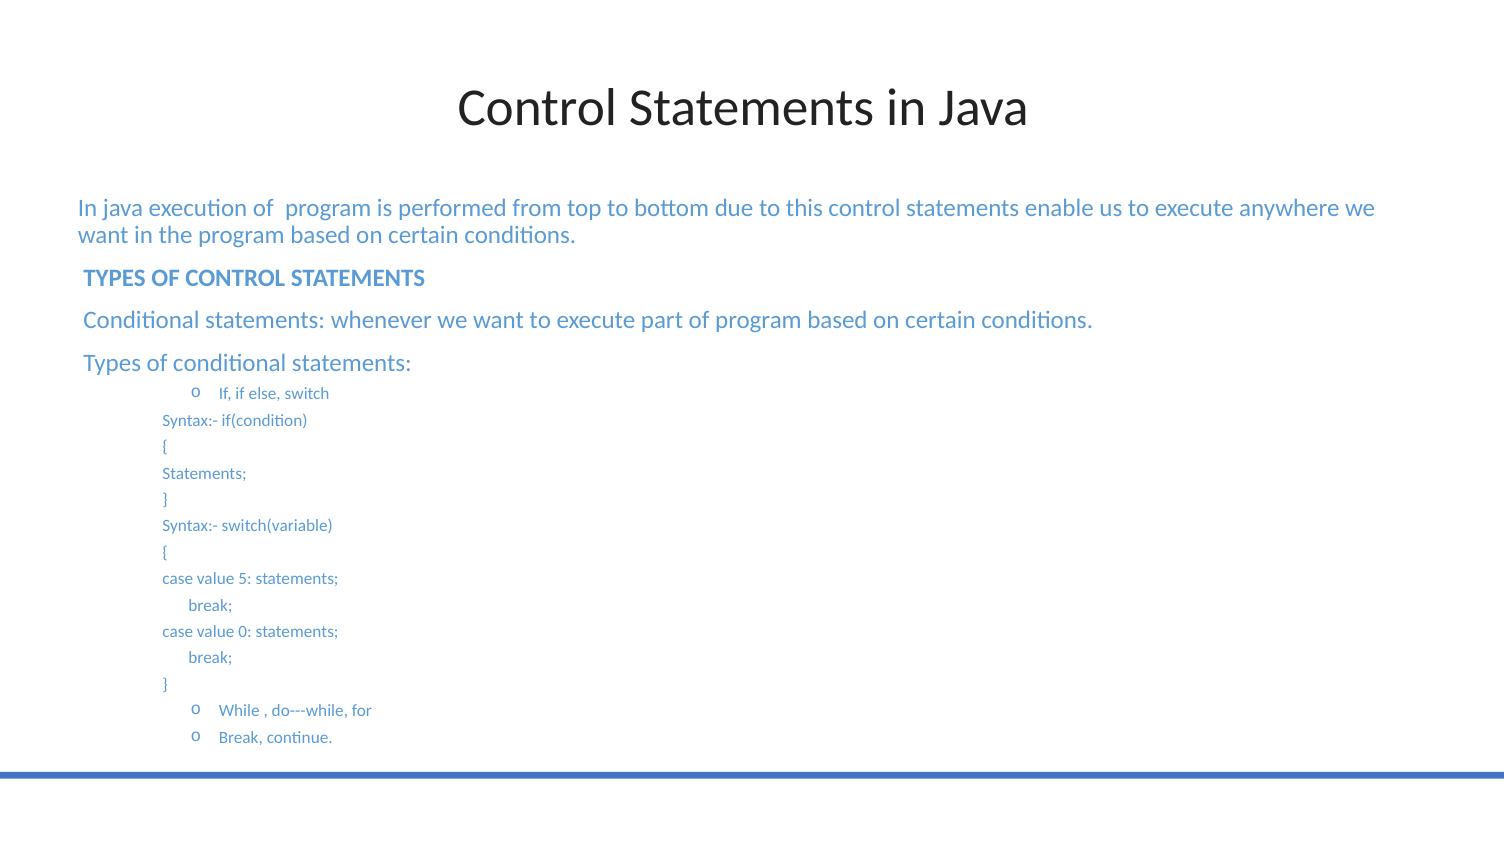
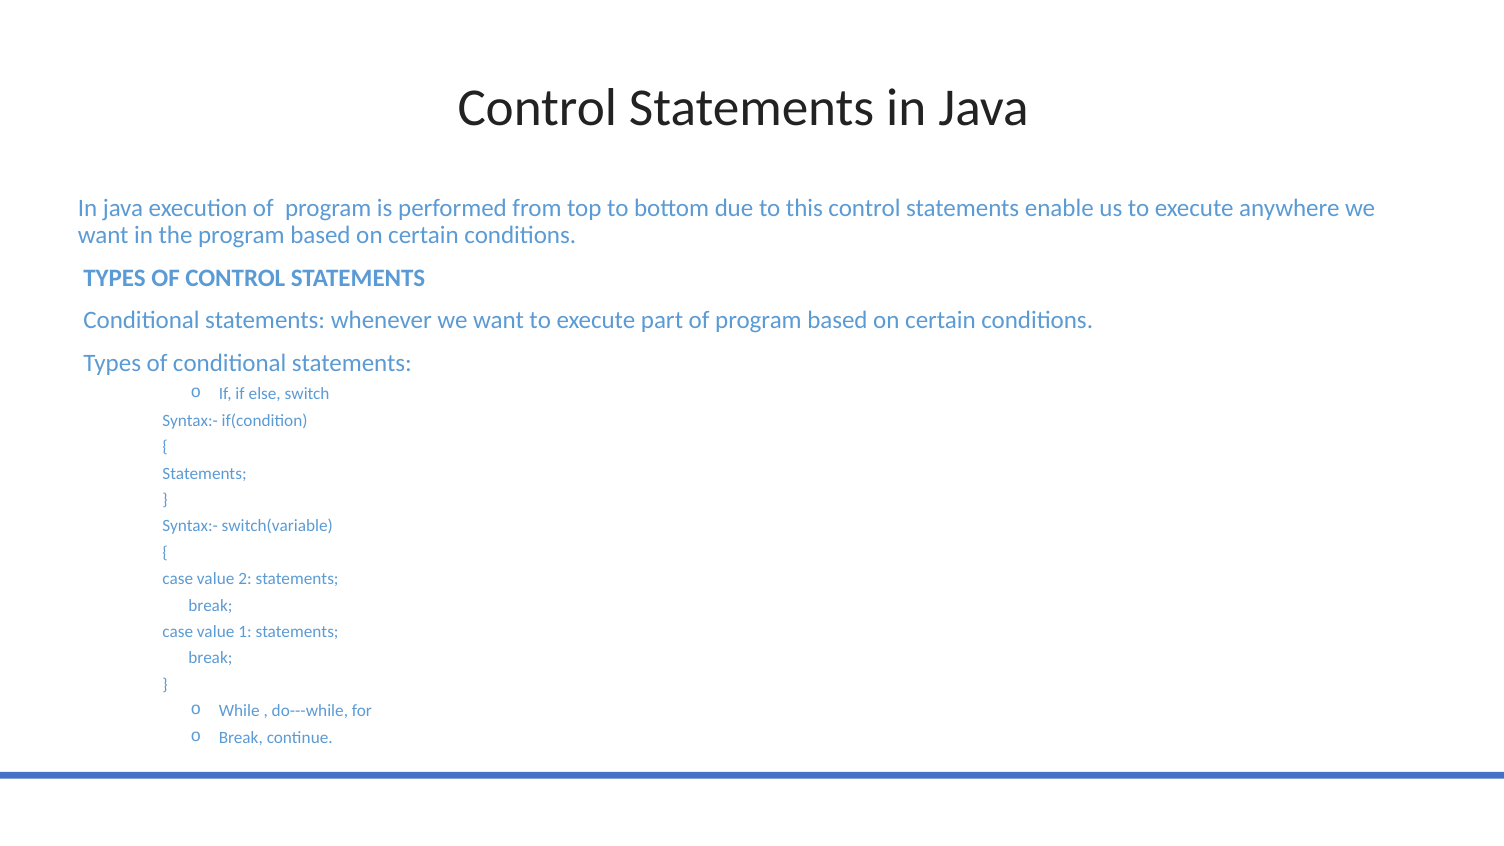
5: 5 -> 2
0: 0 -> 1
